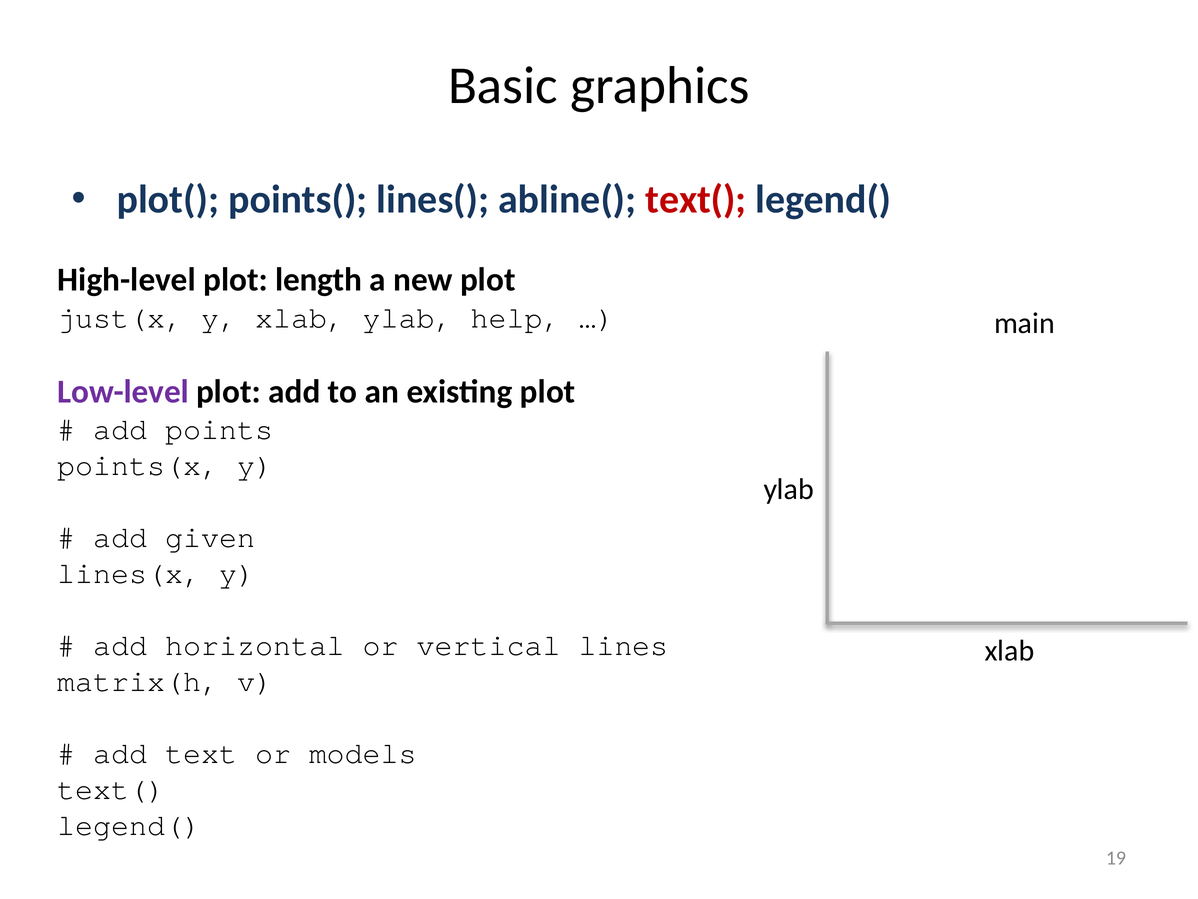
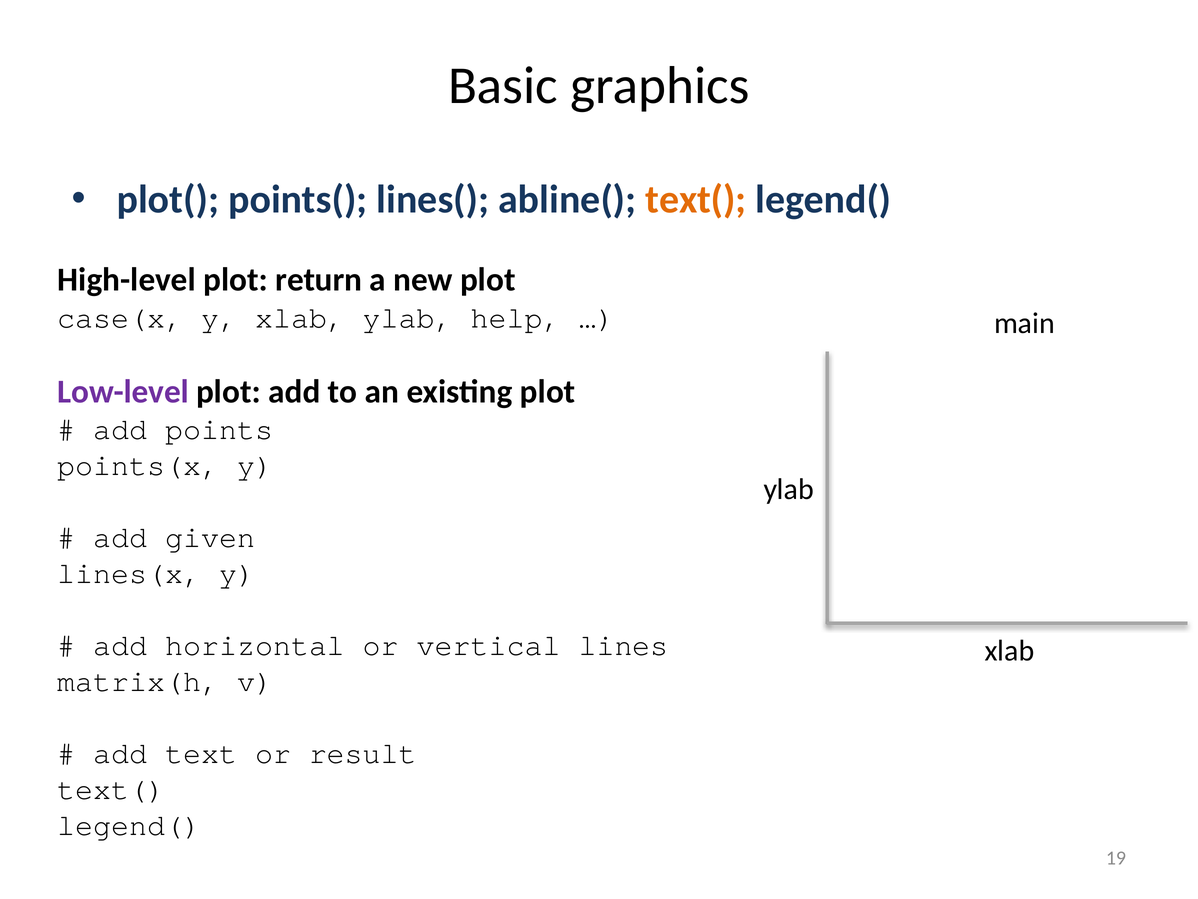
text( at (696, 200) colour: red -> orange
length: length -> return
just(x: just(x -> case(x
models: models -> result
